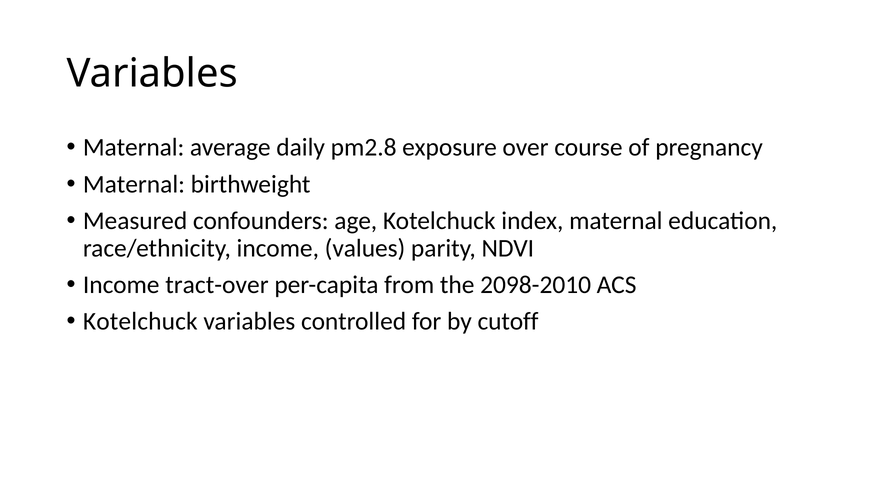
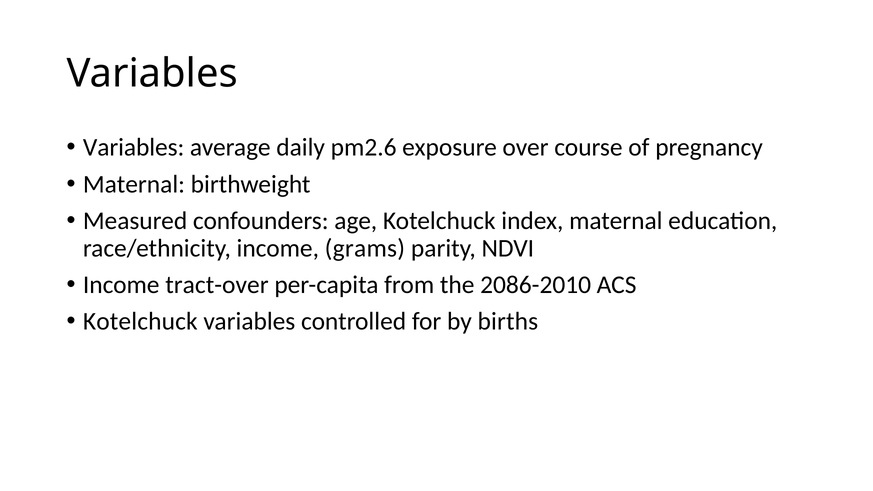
Maternal at (134, 148): Maternal -> Variables
pm2.8: pm2.8 -> pm2.6
values: values -> grams
2098-2010: 2098-2010 -> 2086-2010
cutoff: cutoff -> births
